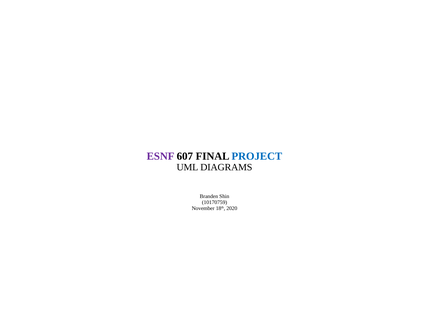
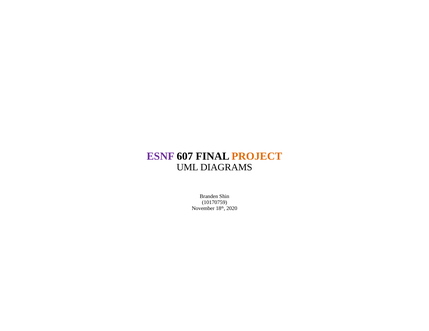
PROJECT colour: blue -> orange
